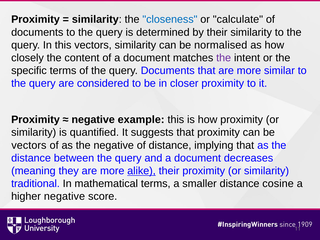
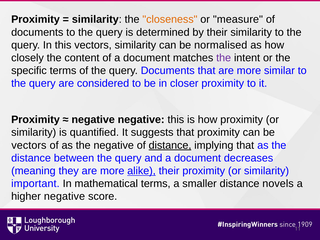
closeness colour: blue -> orange
calculate: calculate -> measure
negative example: example -> negative
distance at (170, 145) underline: none -> present
traditional: traditional -> important
cosine: cosine -> novels
